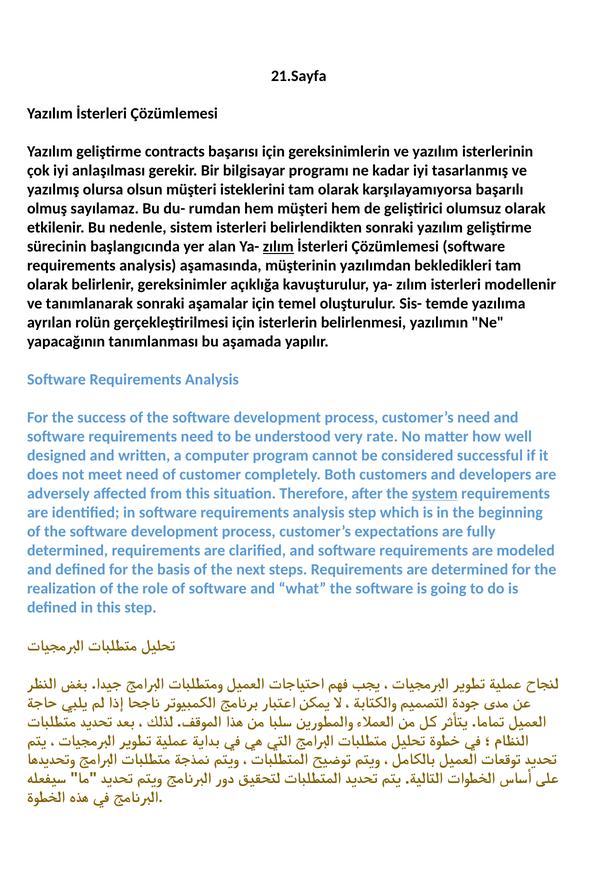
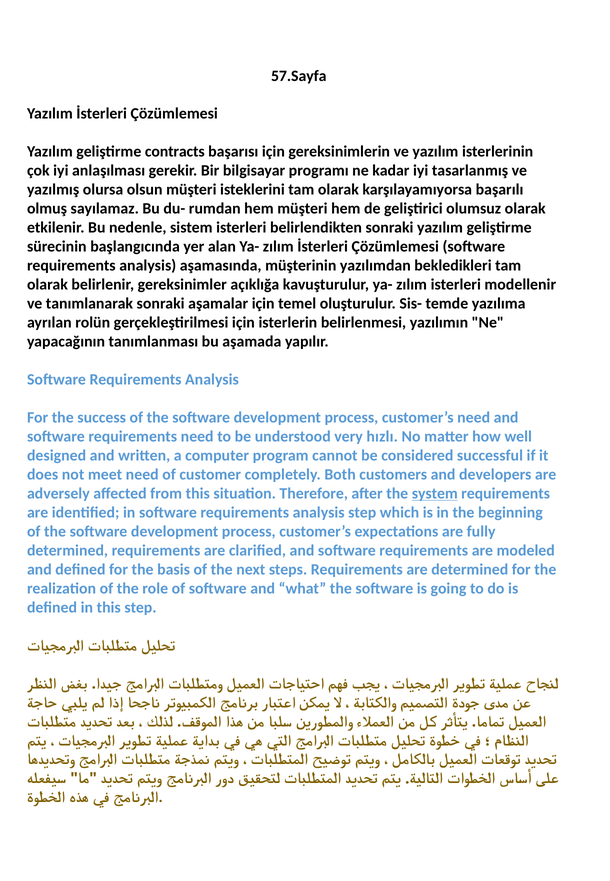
21.Sayfa: 21.Sayfa -> 57.Sayfa
zılım at (278, 247) underline: present -> none
rate: rate -> hızlı
